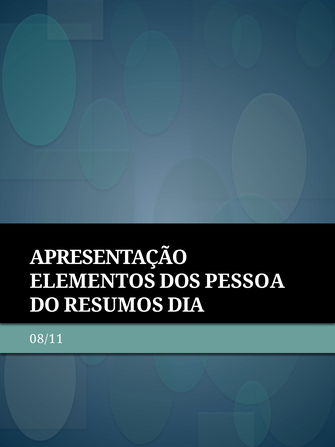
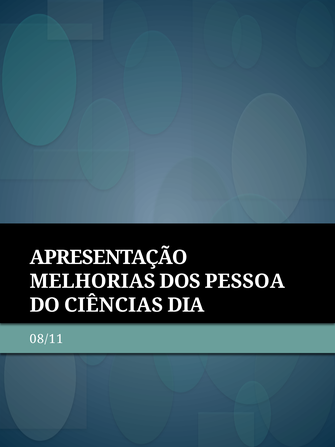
ELEMENTOS: ELEMENTOS -> MELHORIAS
RESUMOS: RESUMOS -> CIÊNCIAS
